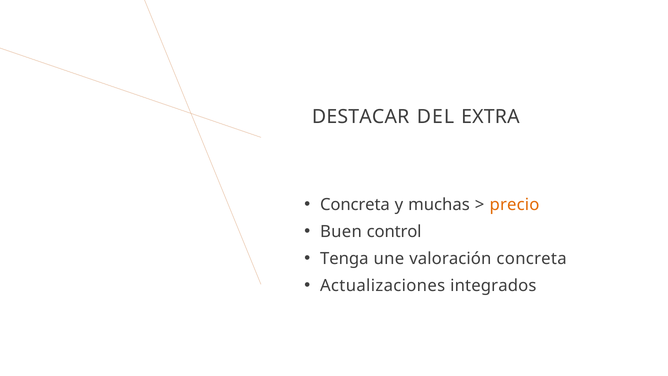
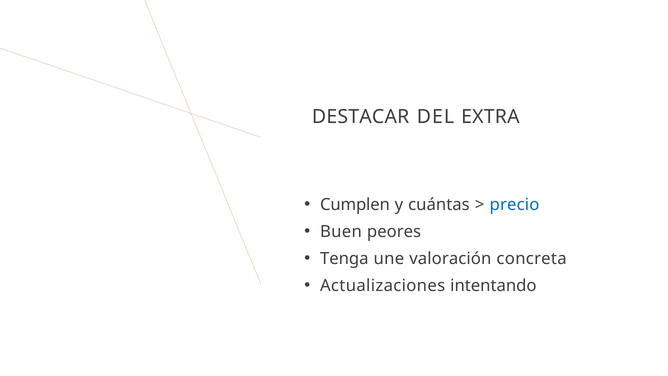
Concreta at (355, 205): Concreta -> Cumplen
muchas: muchas -> cuántas
precio colour: orange -> blue
control: control -> peores
integrados: integrados -> intentando
